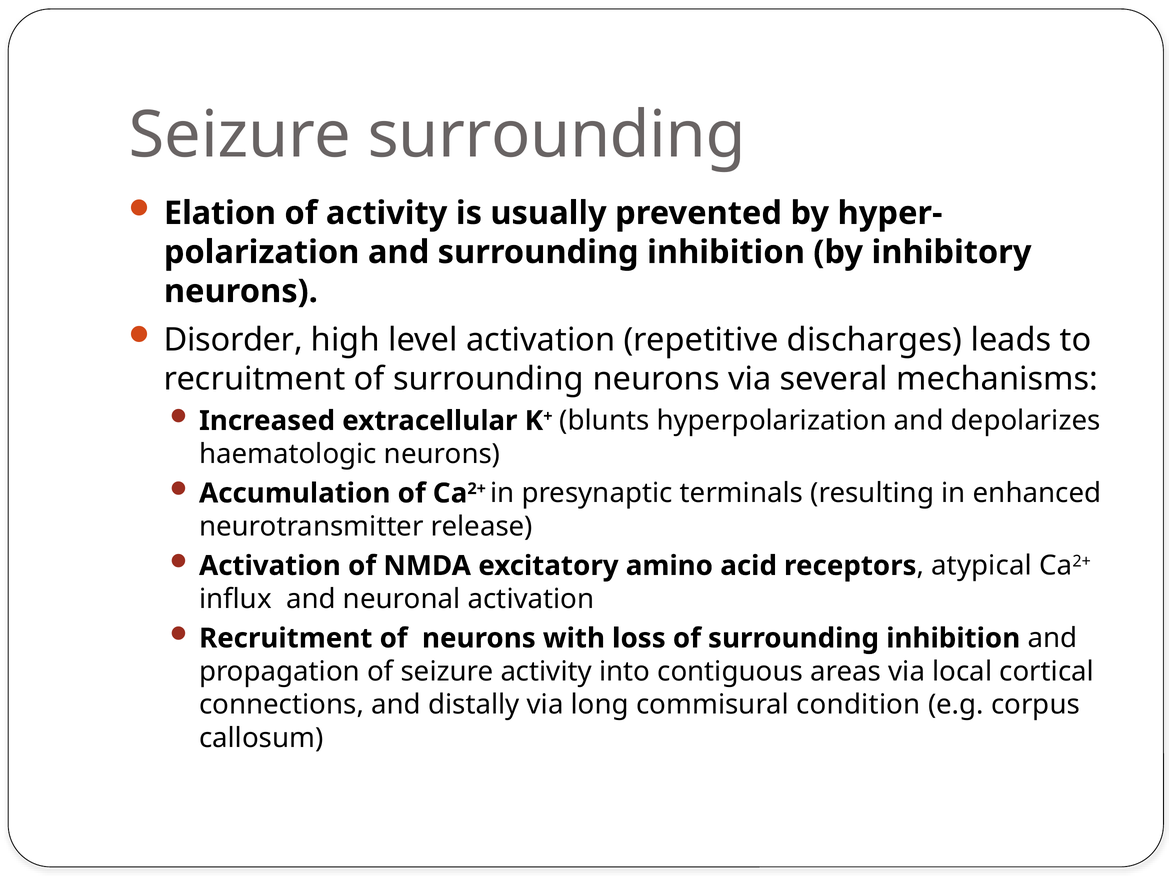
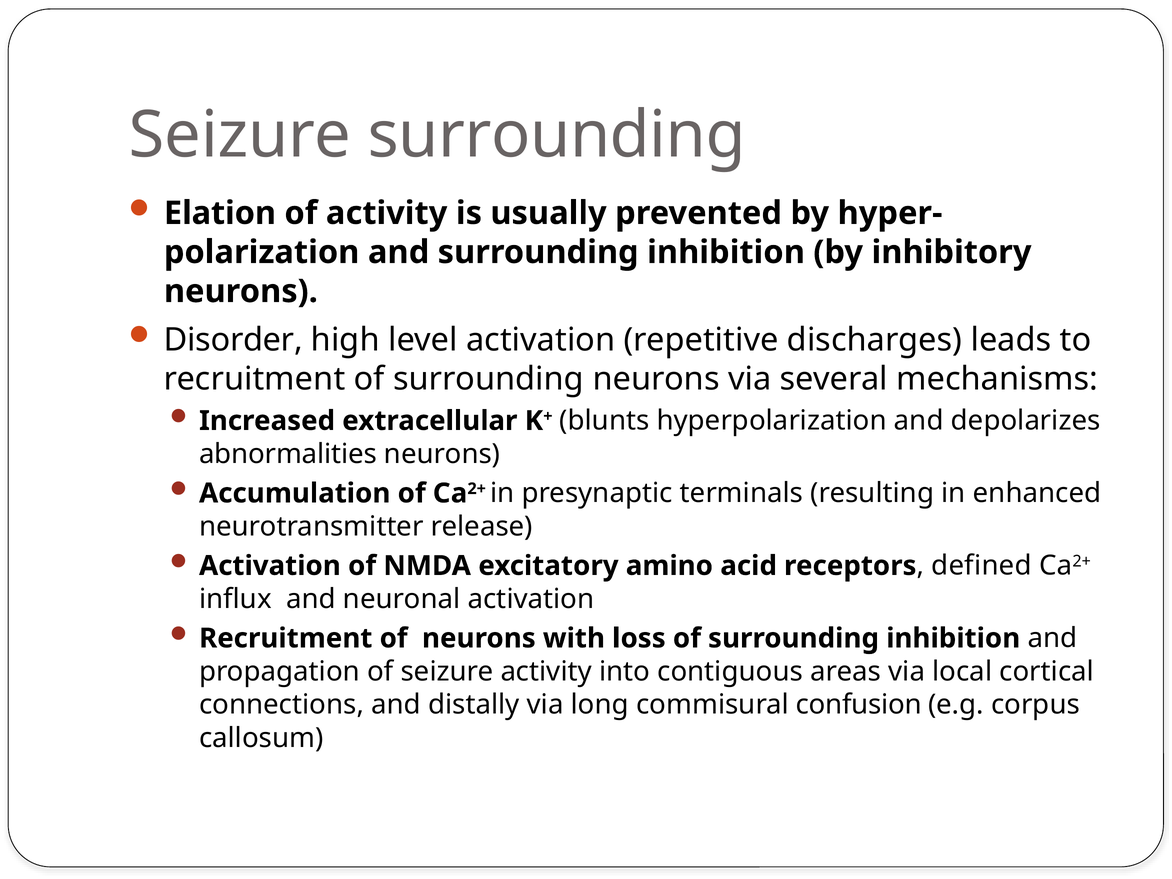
haematologic: haematologic -> abnormalities
atypical: atypical -> defined
condition: condition -> confusion
